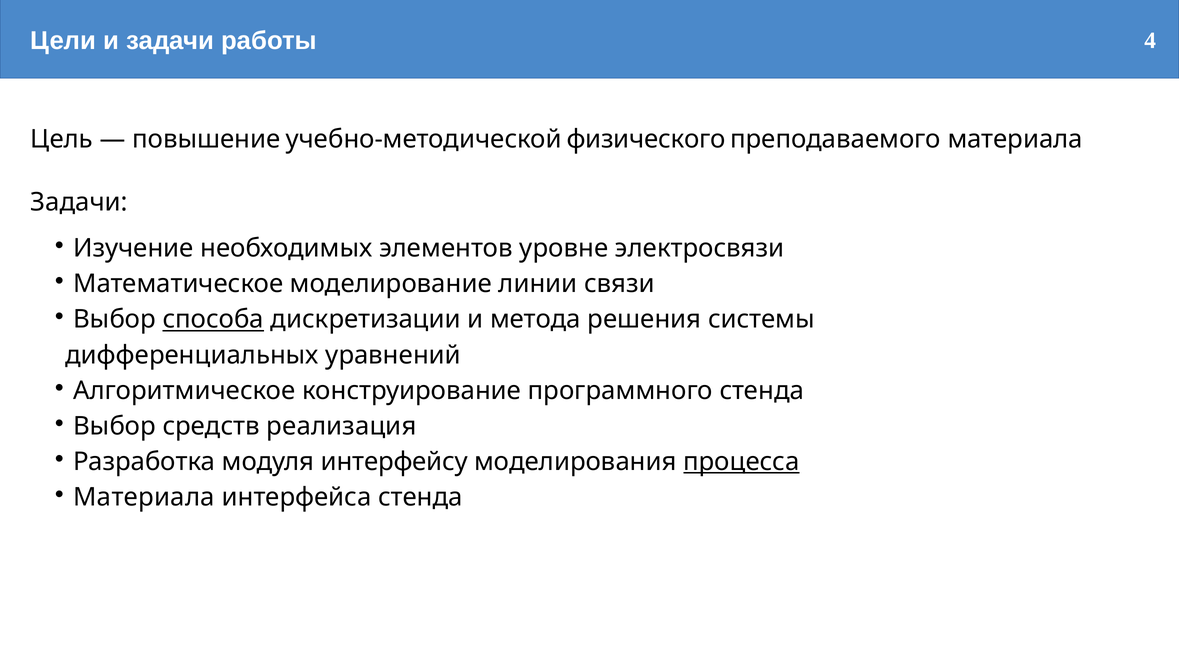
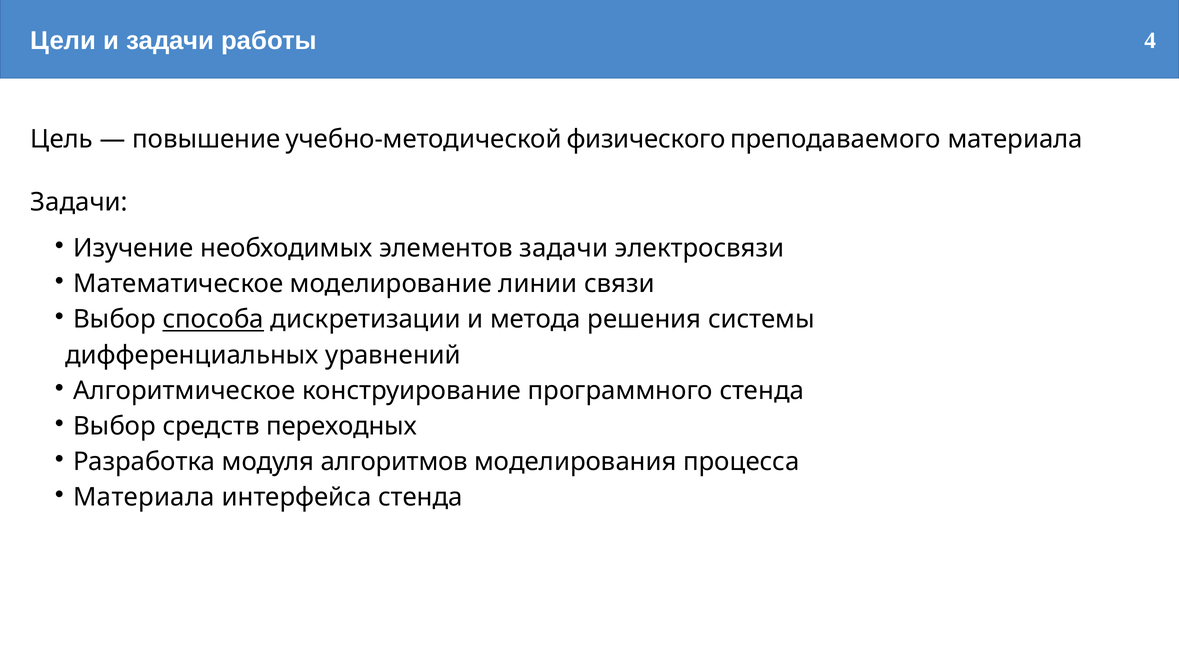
элементов уровне: уровне -> задачи
реализация: реализация -> переходных
интерфейсу: интерфейсу -> алгоритмов
процесса underline: present -> none
